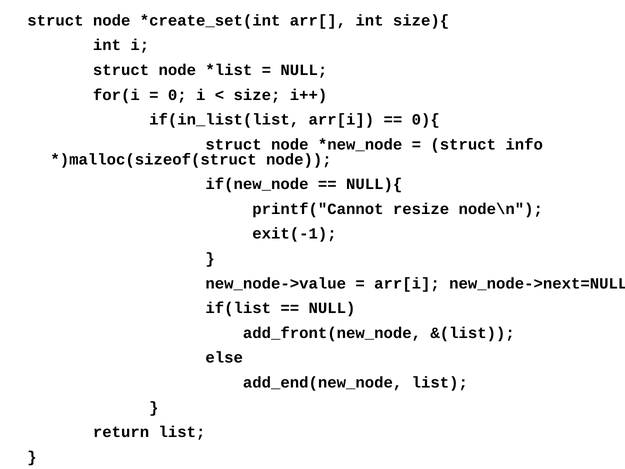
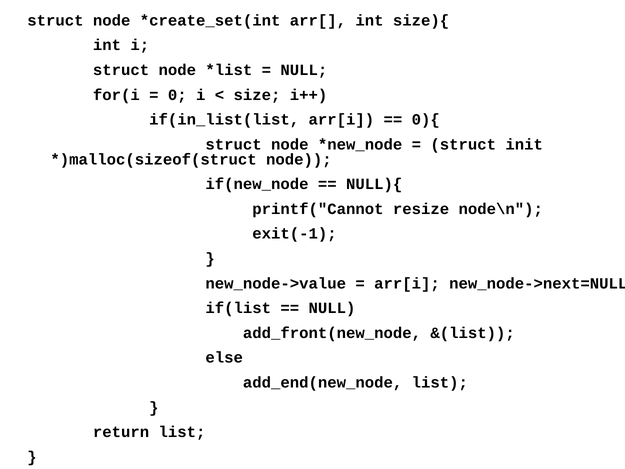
info: info -> init
